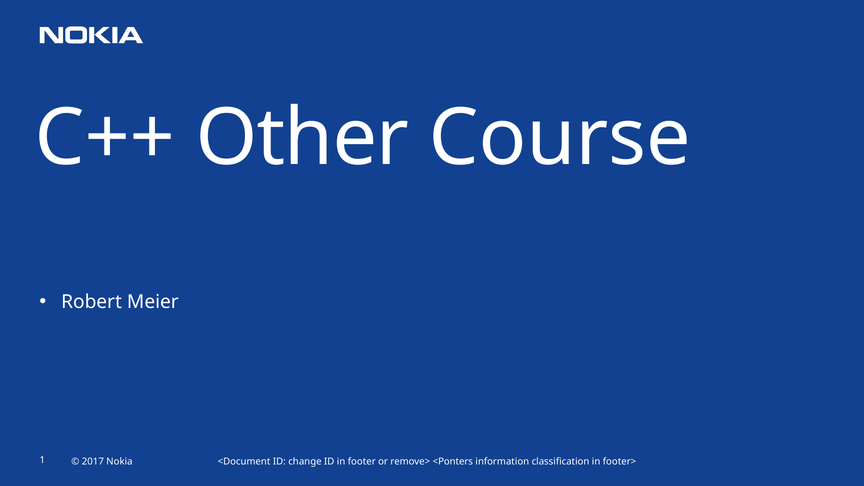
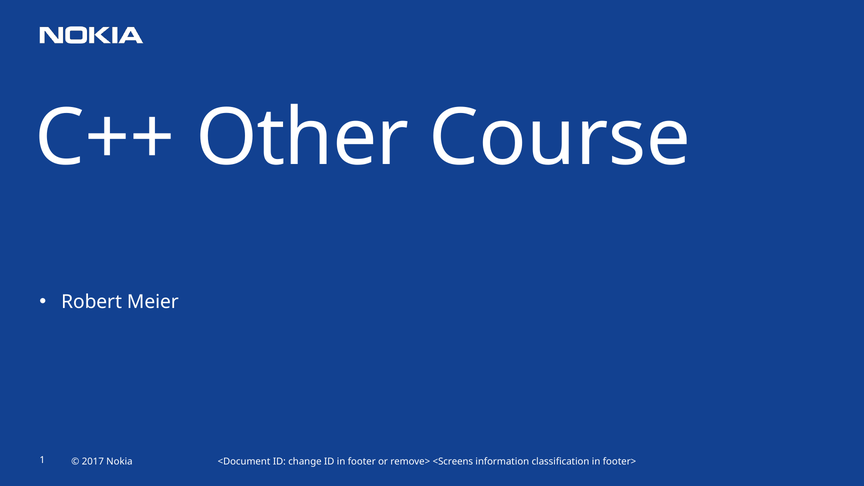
<Ponters: <Ponters -> <Screens
